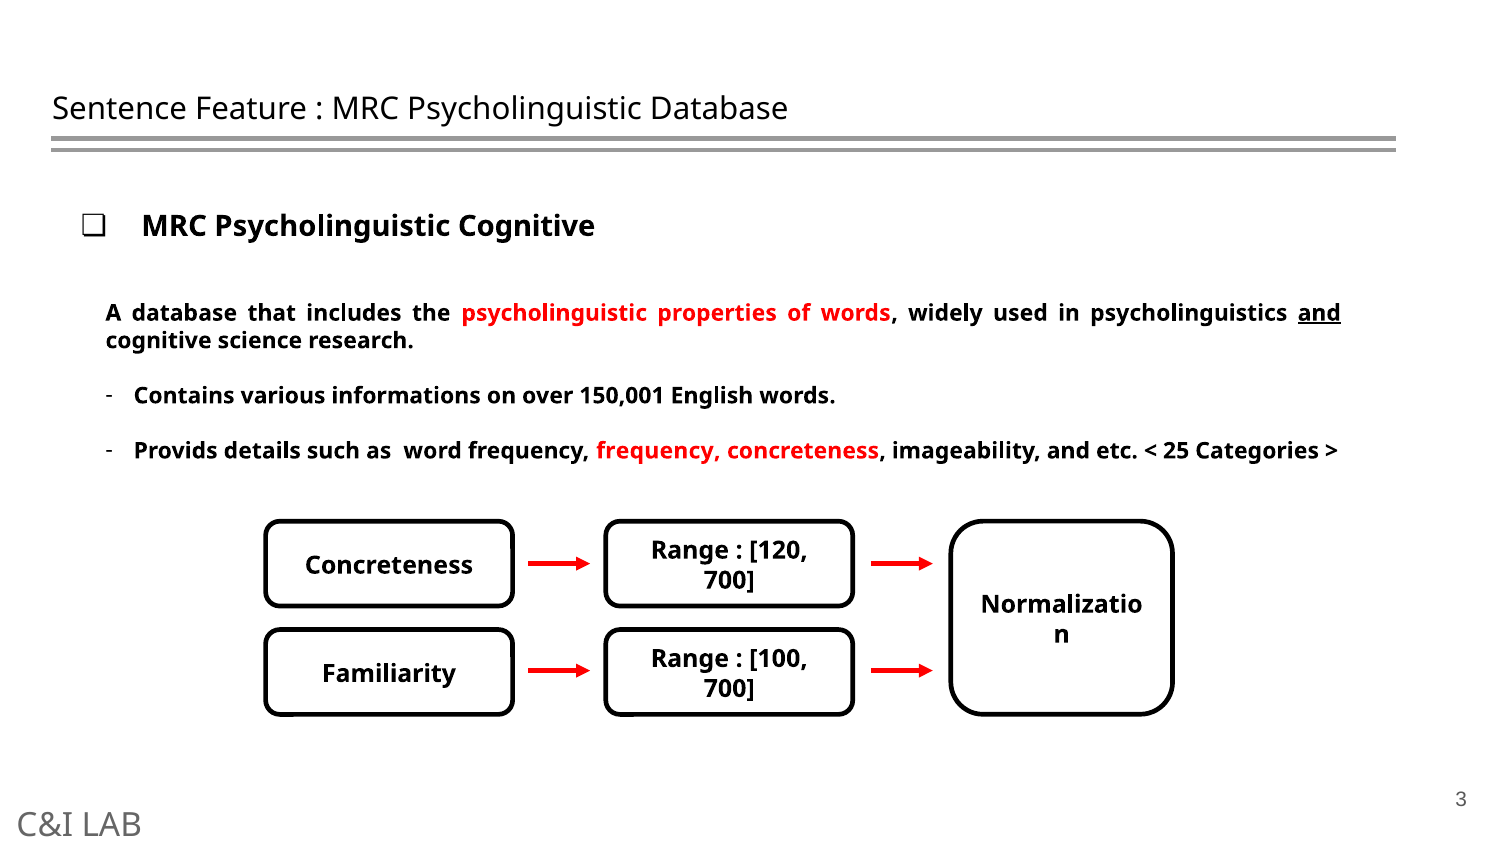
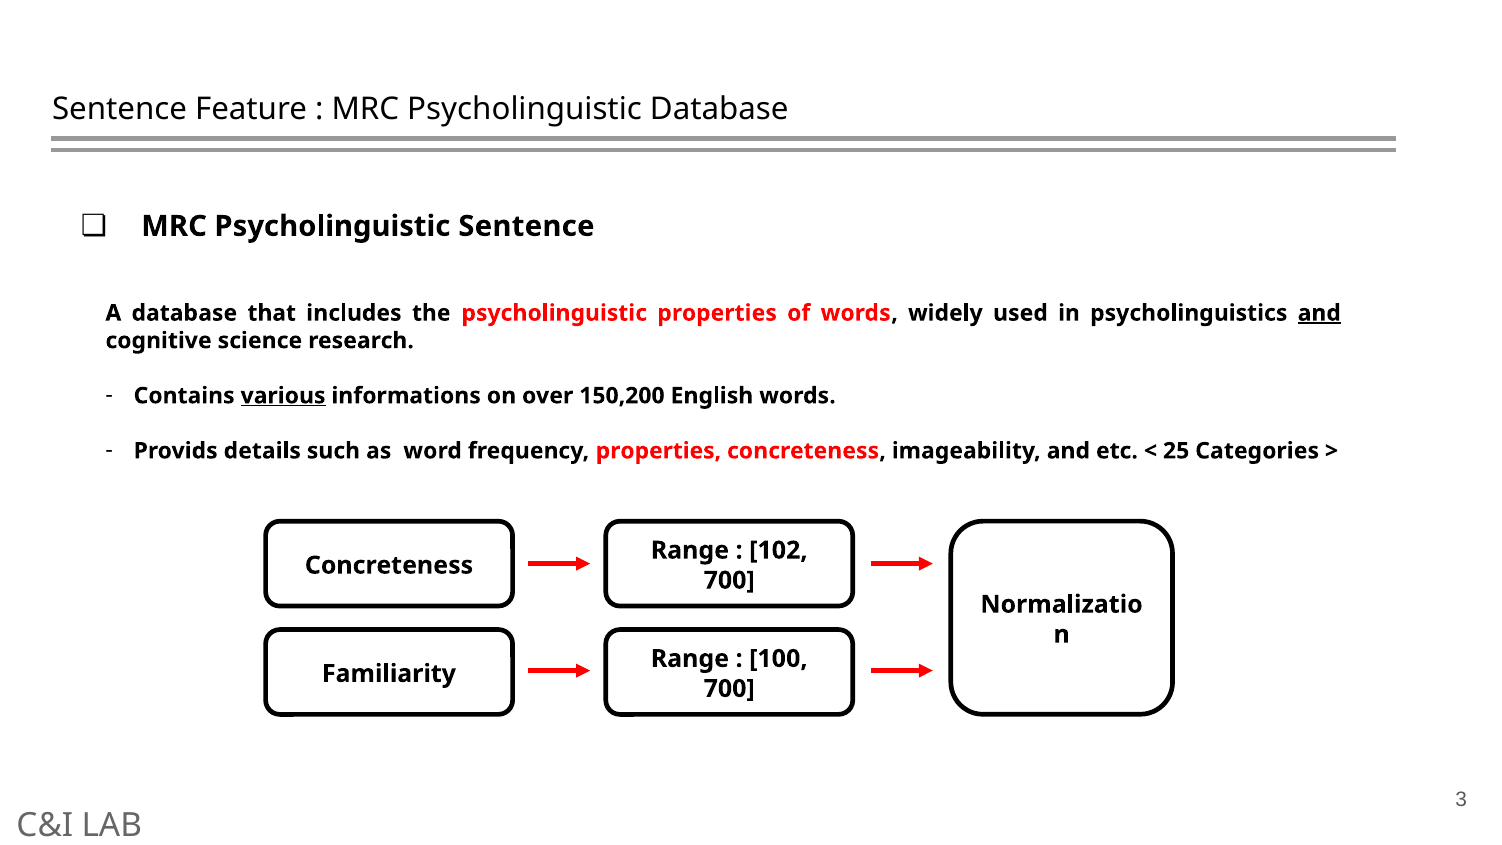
Psycholinguistic Cognitive: Cognitive -> Sentence
various underline: none -> present
150,001: 150,001 -> 150,200
frequency frequency: frequency -> properties
120: 120 -> 102
